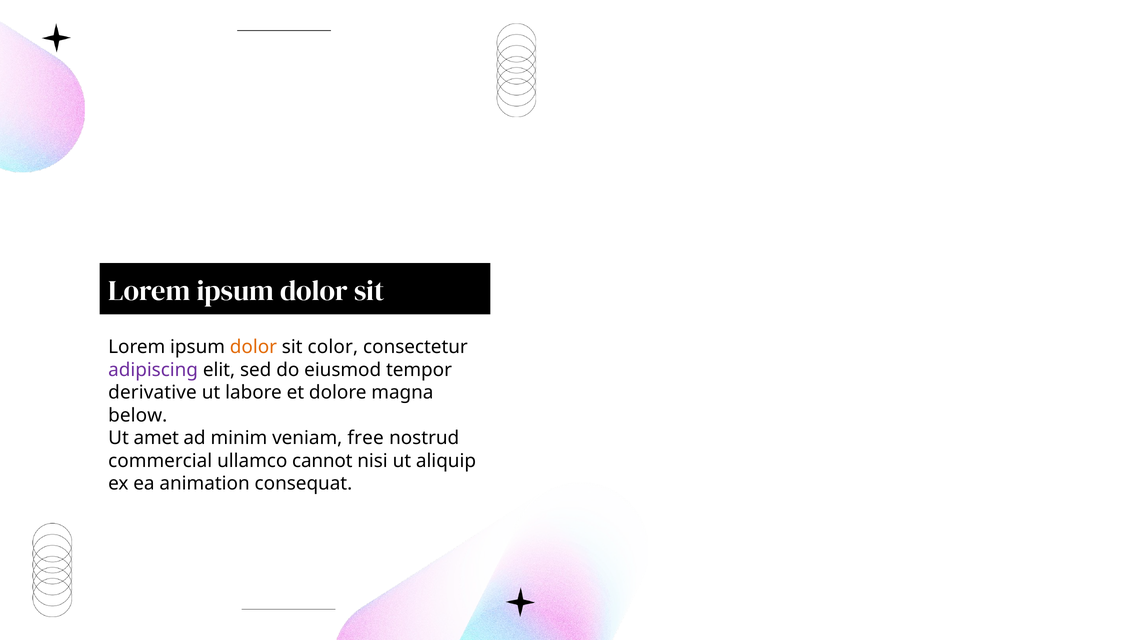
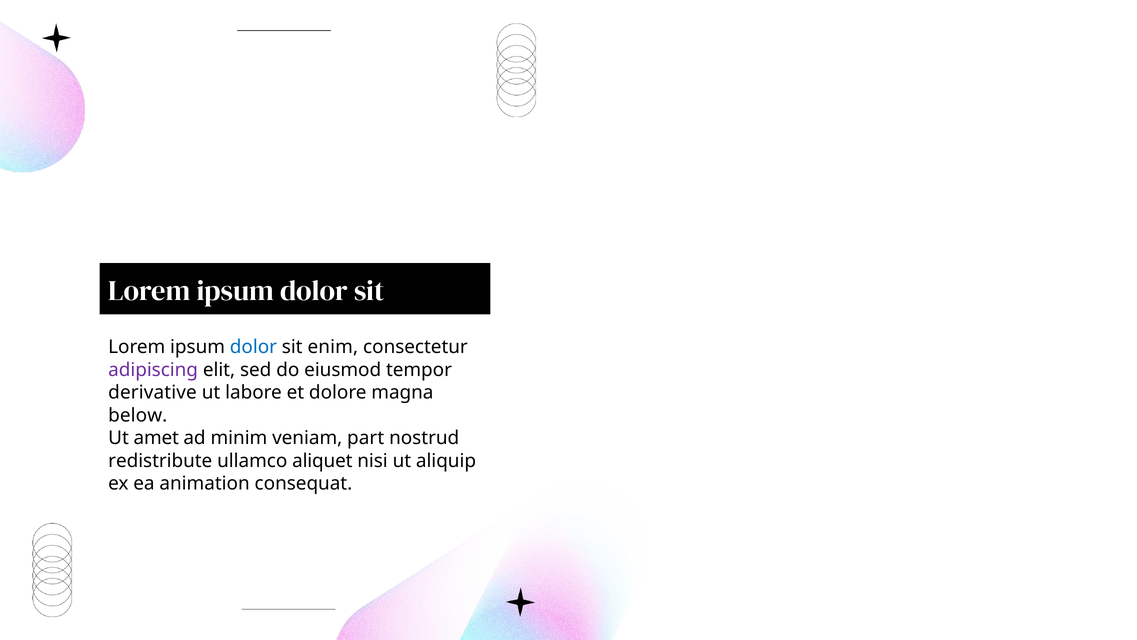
dolor at (253, 347) colour: orange -> blue
color: color -> enim
free: free -> part
commercial: commercial -> redistribute
cannot: cannot -> aliquet
